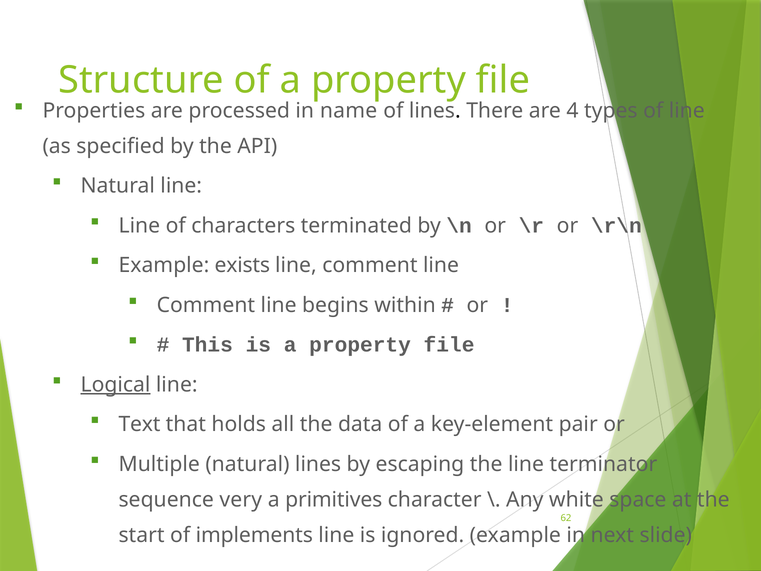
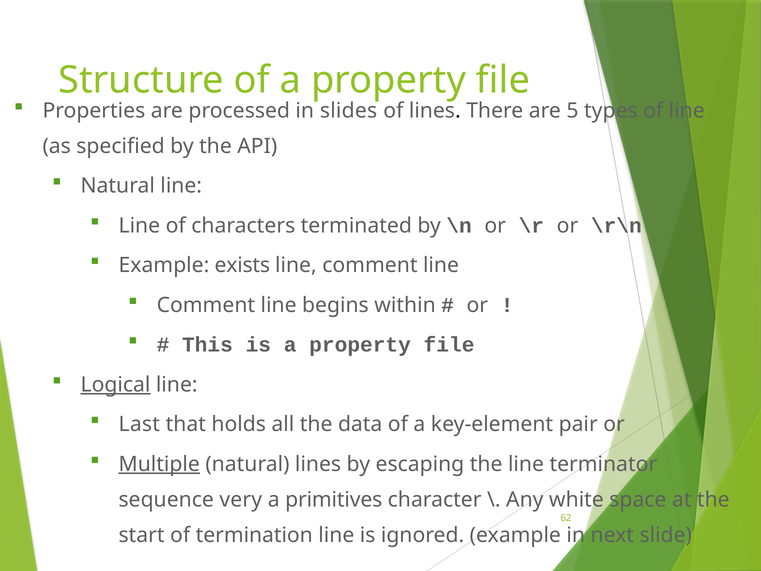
name: name -> slides
4: 4 -> 5
Text: Text -> Last
Multiple underline: none -> present
implements: implements -> termination
